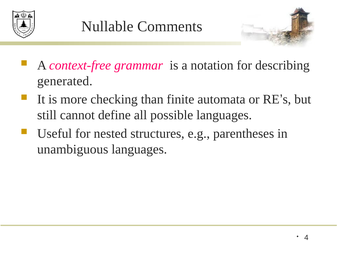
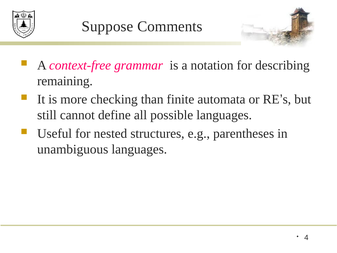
Nullable: Nullable -> Suppose
generated: generated -> remaining
